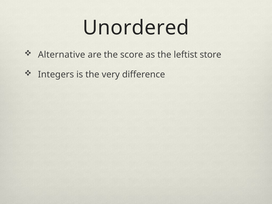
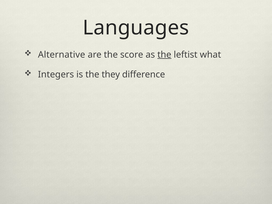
Unordered: Unordered -> Languages
the at (164, 55) underline: none -> present
store: store -> what
very: very -> they
